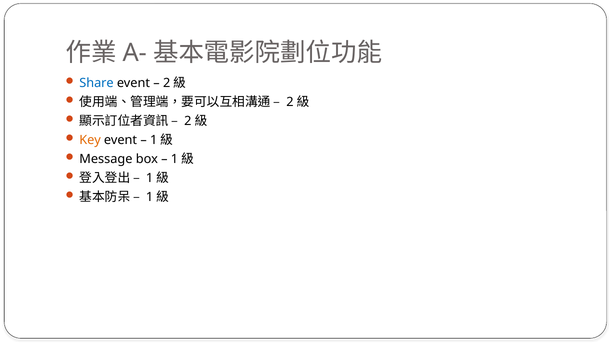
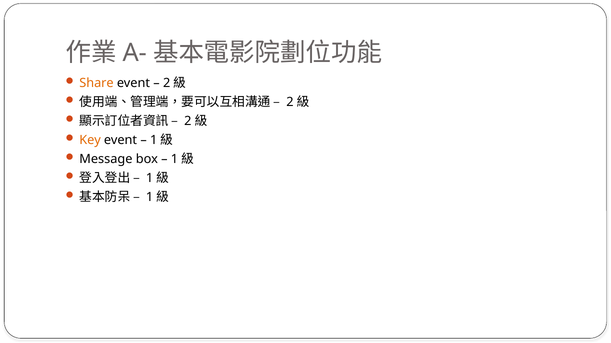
Share colour: blue -> orange
